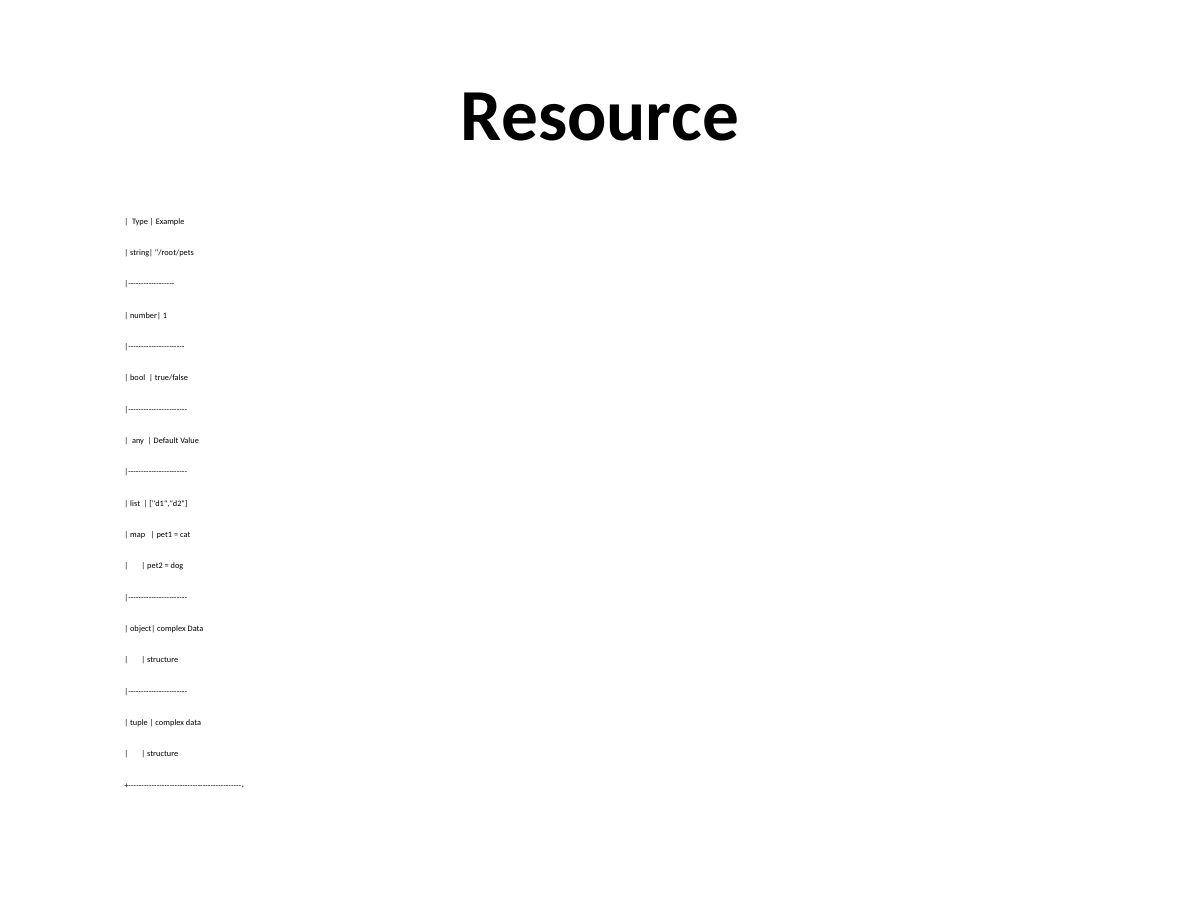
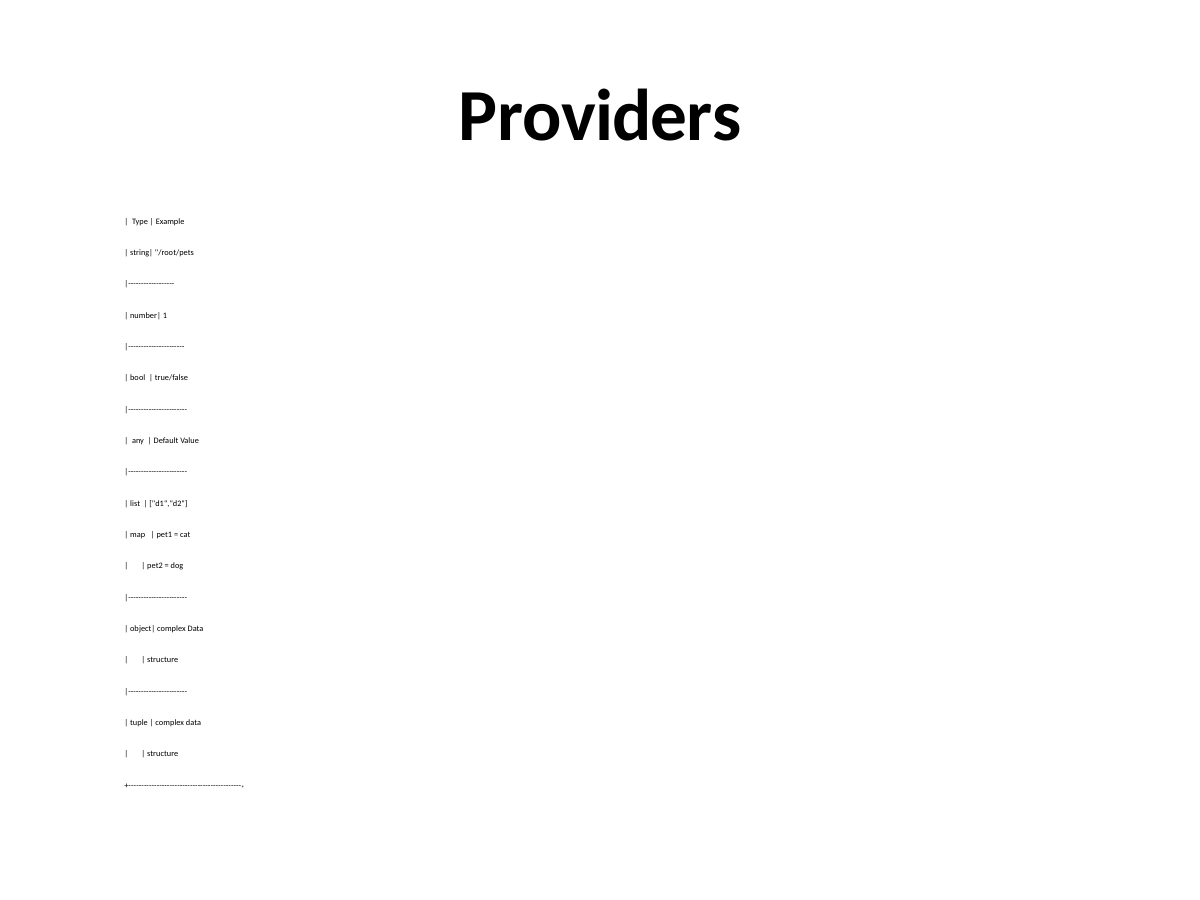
Resource: Resource -> Providers
